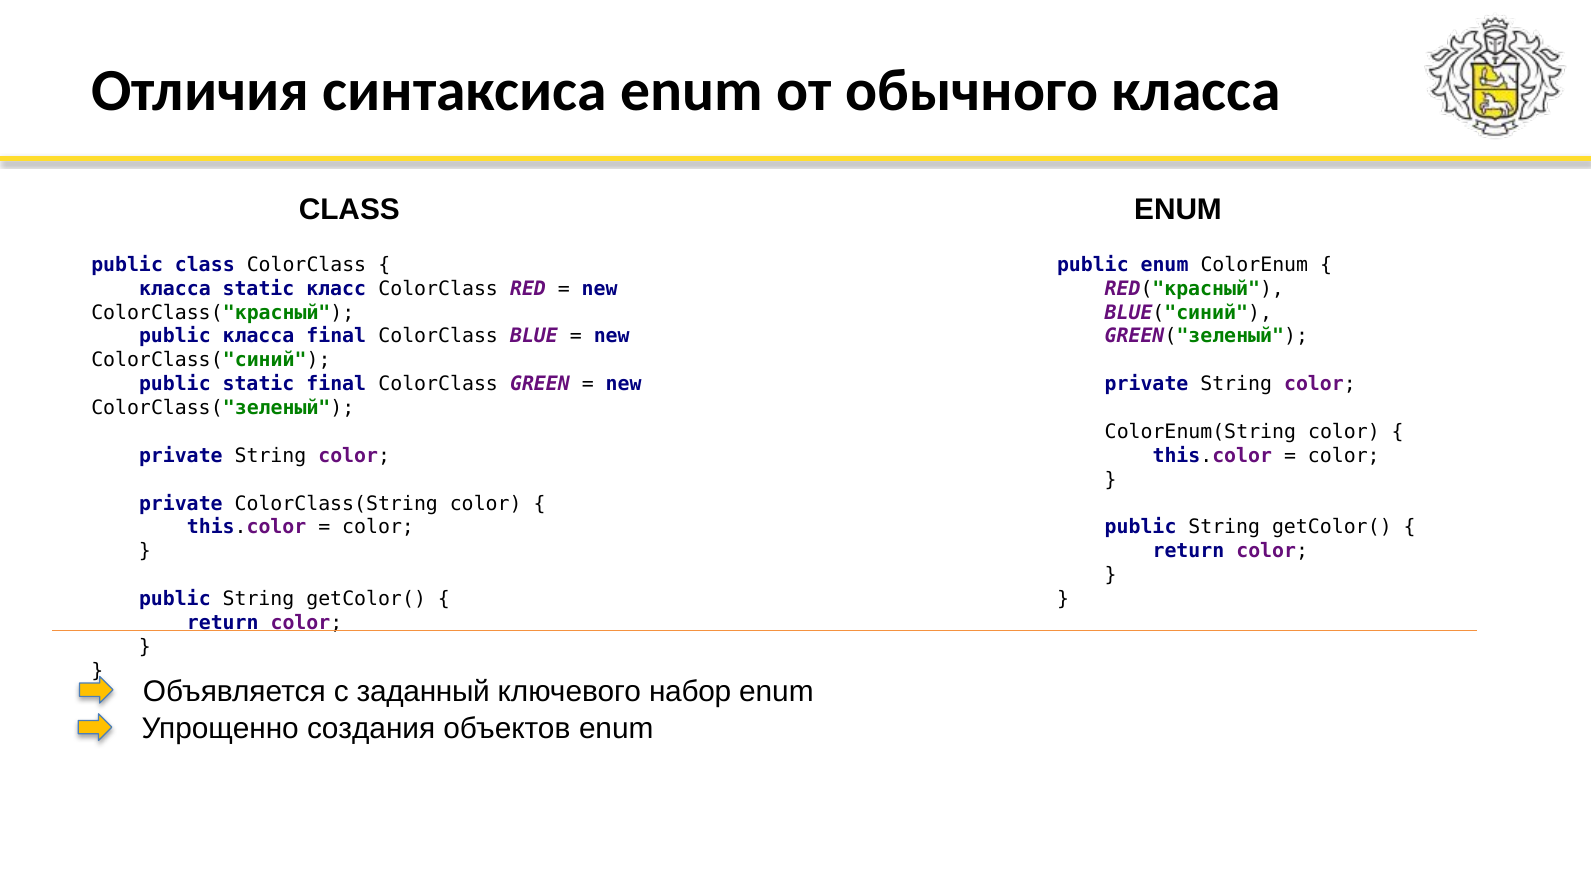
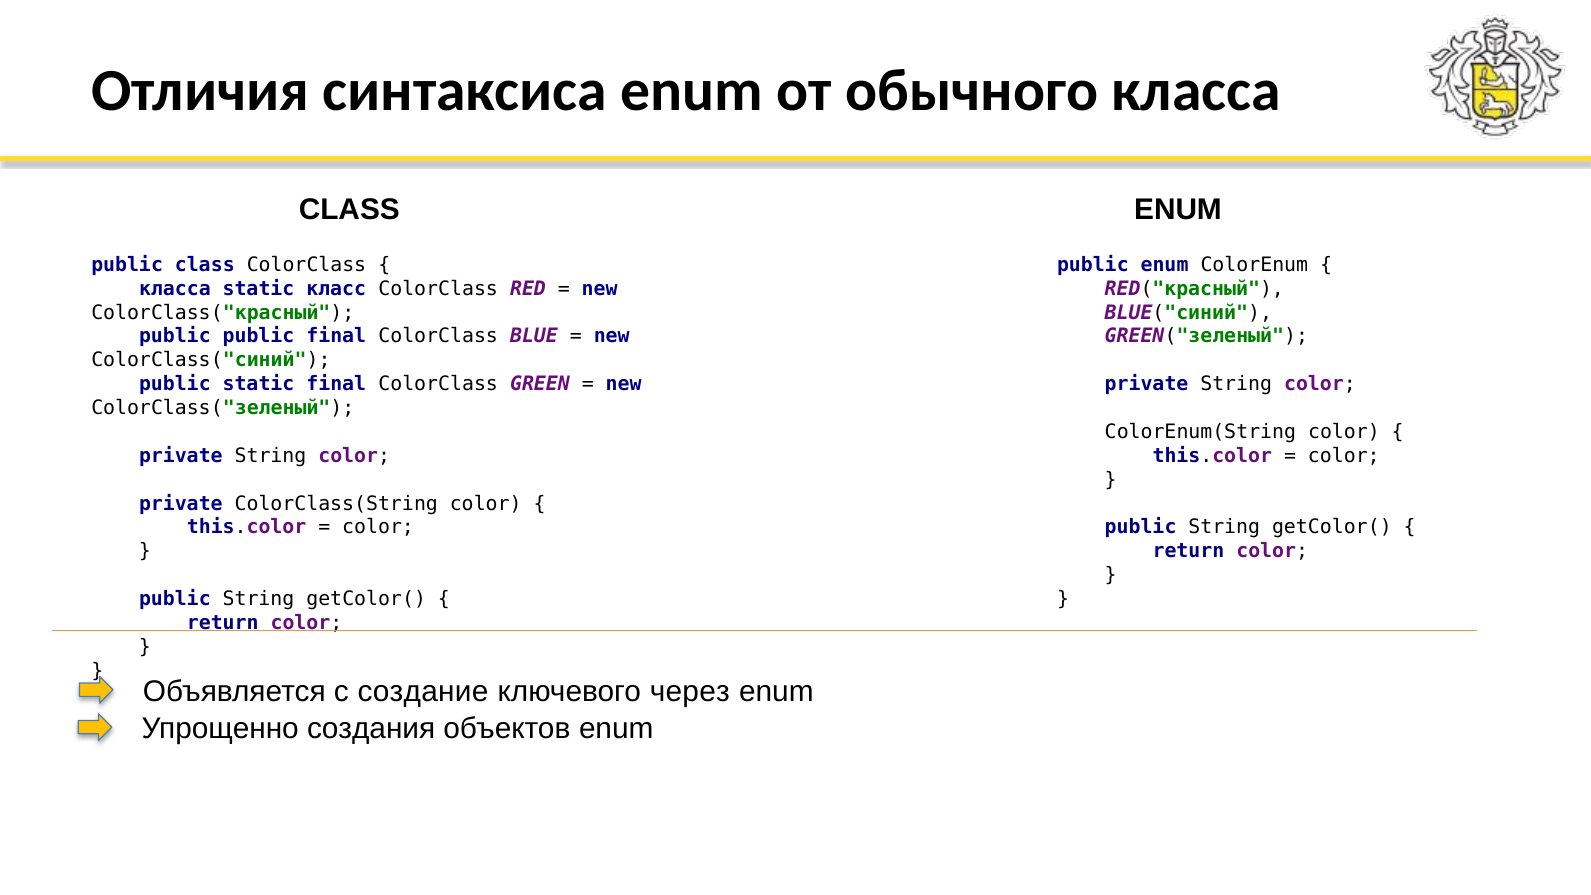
public класса: класса -> public
заданный: заданный -> создание
набор: набор -> через
